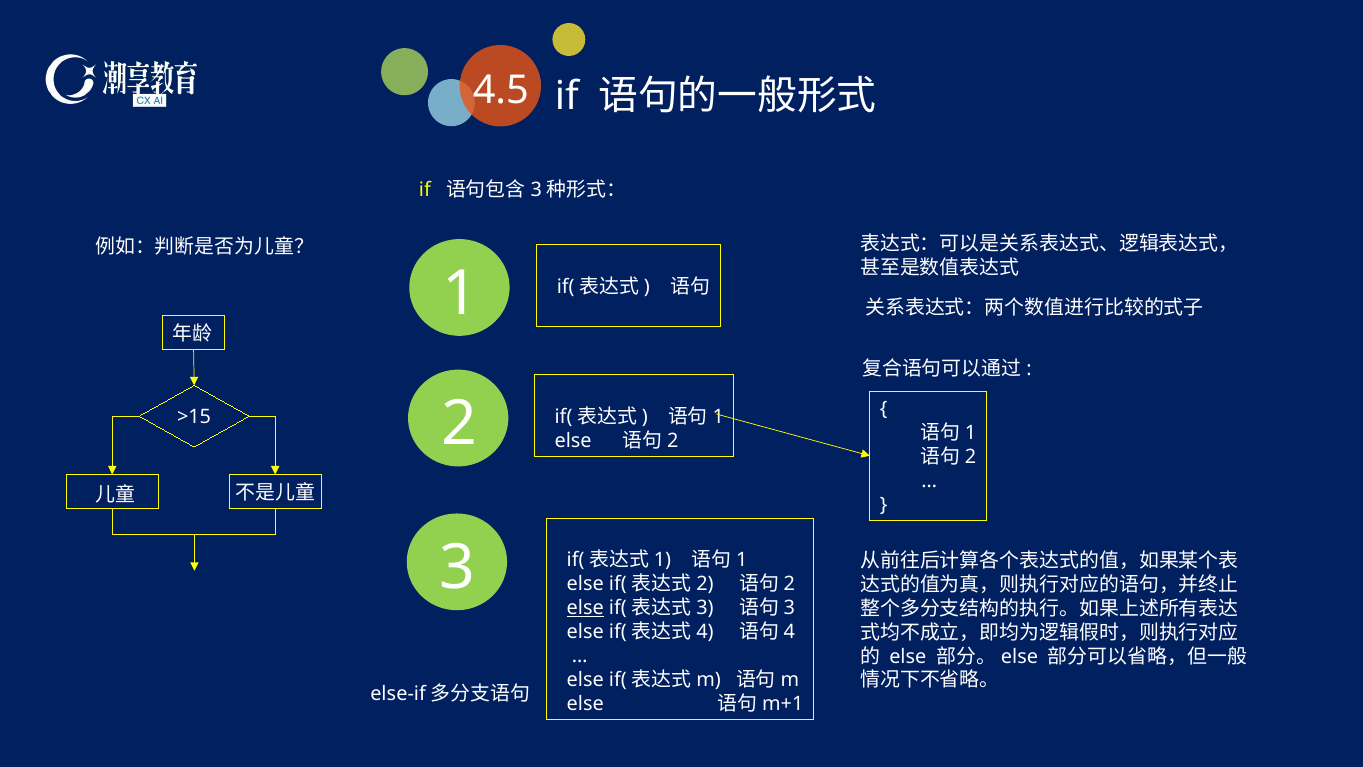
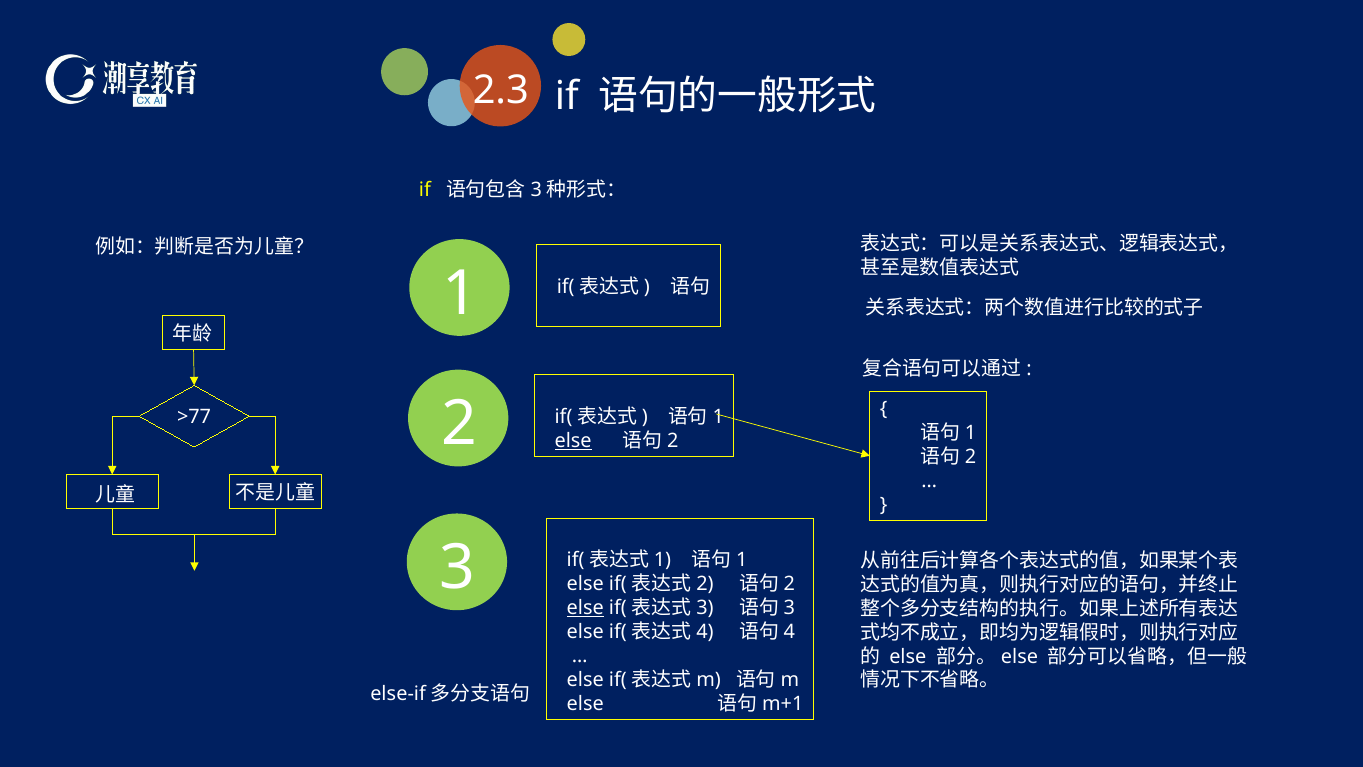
4.5: 4.5 -> 2.3
>15: >15 -> >77
else at (573, 441) underline: none -> present
